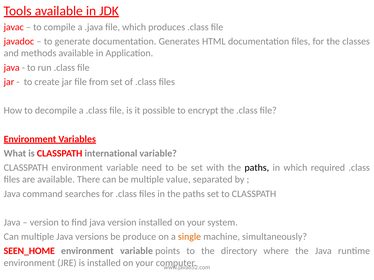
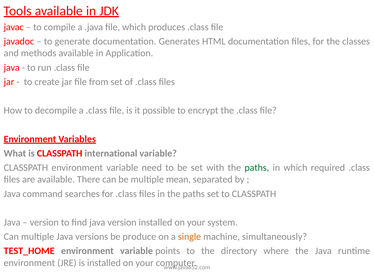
paths at (257, 168) colour: black -> green
value: value -> mean
SEEN_HOME: SEEN_HOME -> TEST_HOME
